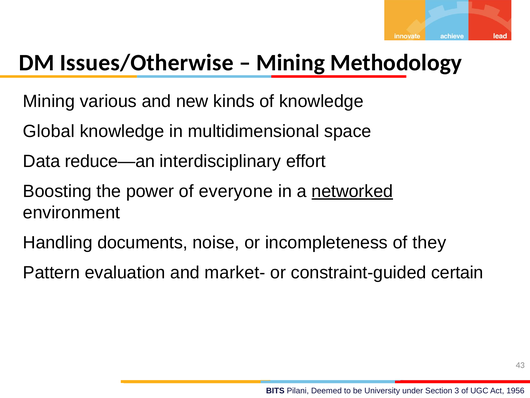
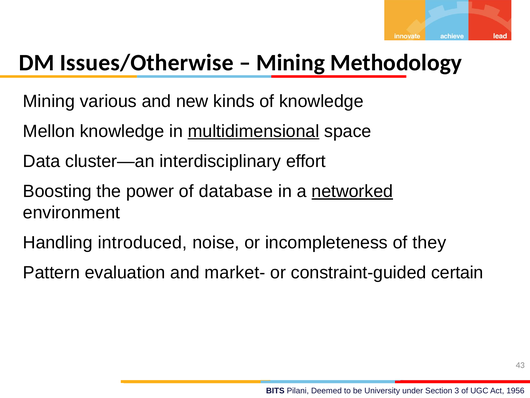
Global: Global -> Mellon
multidimensional underline: none -> present
reduce—an: reduce—an -> cluster—an
everyone: everyone -> database
documents: documents -> introduced
